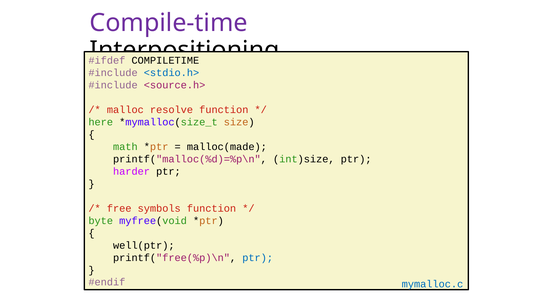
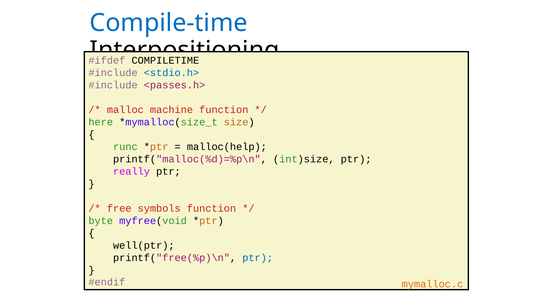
Compile-time colour: purple -> blue
<source.h>: <source.h> -> <passes.h>
resolve: resolve -> machine
math: math -> runc
malloc(made: malloc(made -> malloc(help
harder: harder -> really
mymalloc.c colour: blue -> orange
